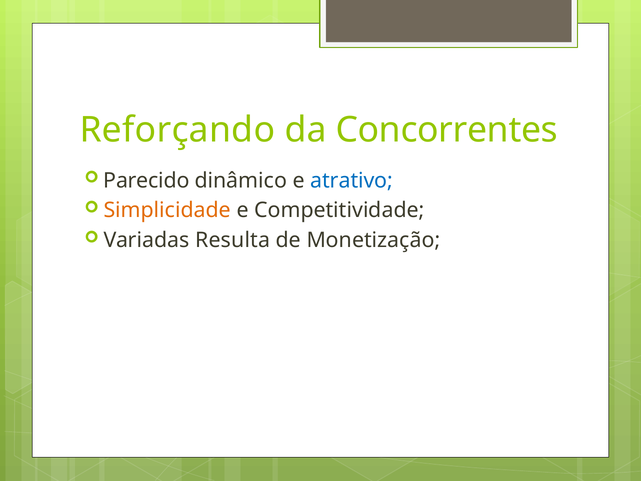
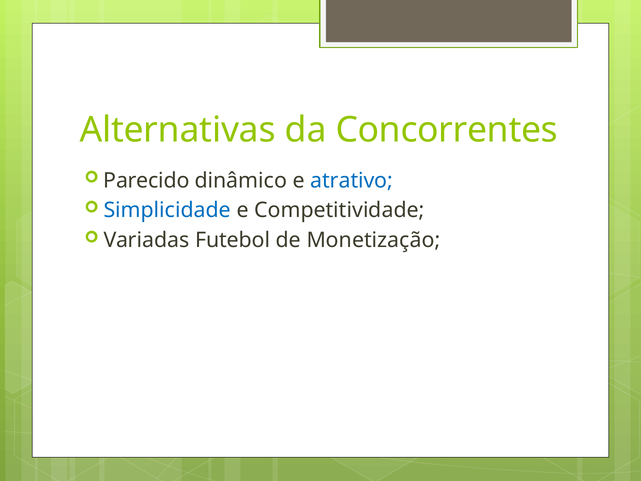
Reforçando: Reforçando -> Alternativas
Simplicidade colour: orange -> blue
Resulta: Resulta -> Futebol
